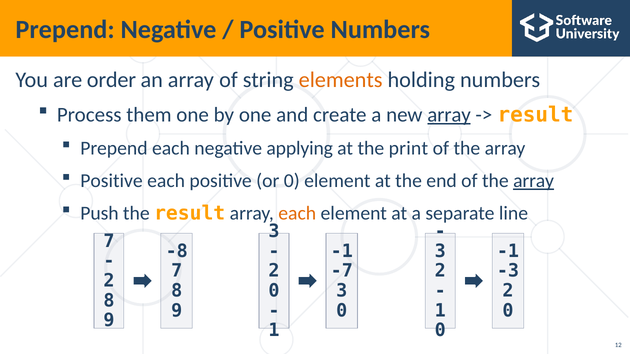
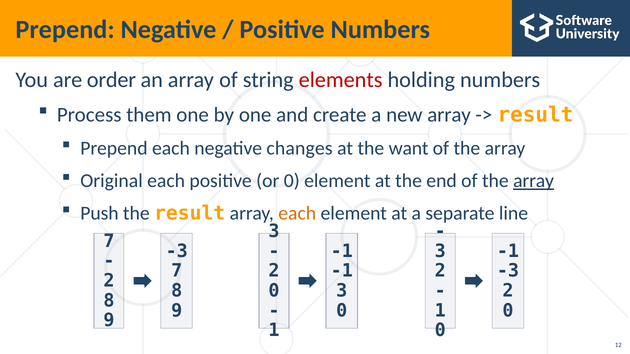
elements colour: orange -> red
array at (449, 115) underline: present -> none
applying: applying -> changes
print: print -> want
Positive at (112, 181): Positive -> Original
-8 at (177, 251): -8 -> -3
-7 at (342, 271): -7 -> -1
